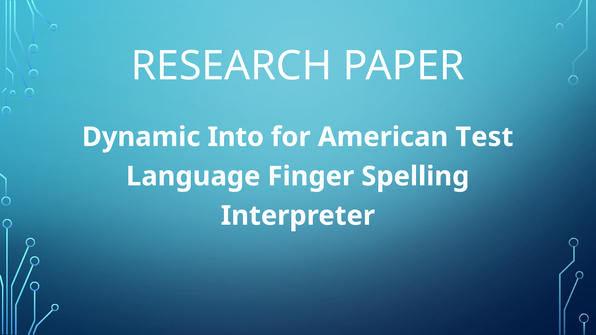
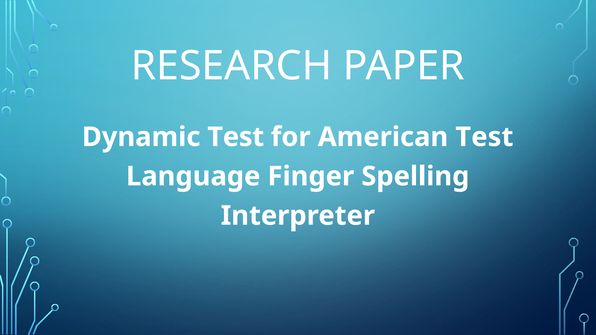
Dynamic Into: Into -> Test
